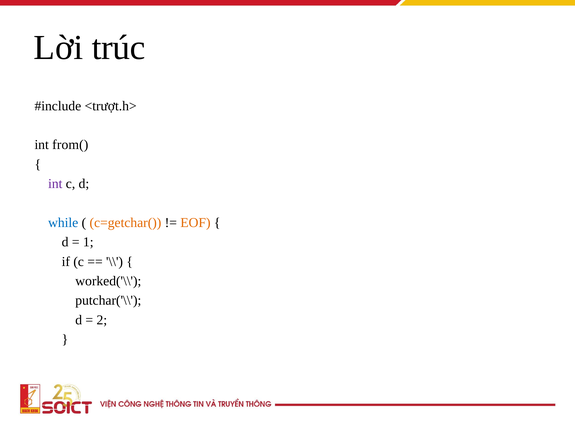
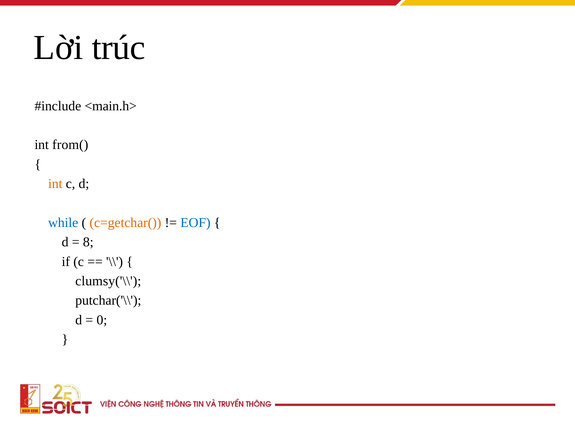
<trượt.h>: <trượt.h> -> <main.h>
int at (55, 184) colour: purple -> orange
EOF colour: orange -> blue
1: 1 -> 8
worked('\\: worked('\\ -> clumsy('\\
2: 2 -> 0
